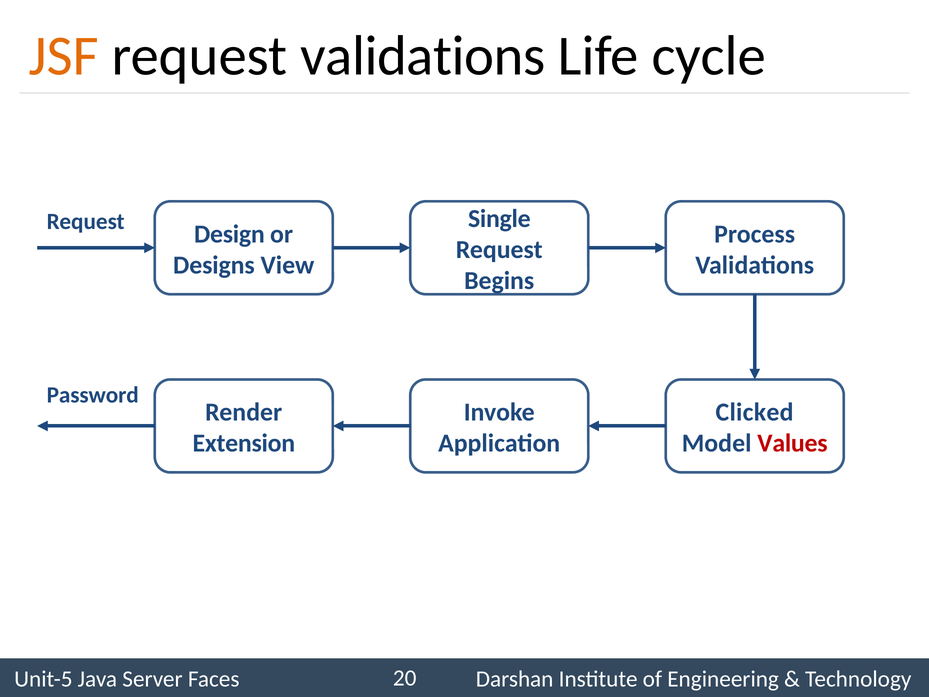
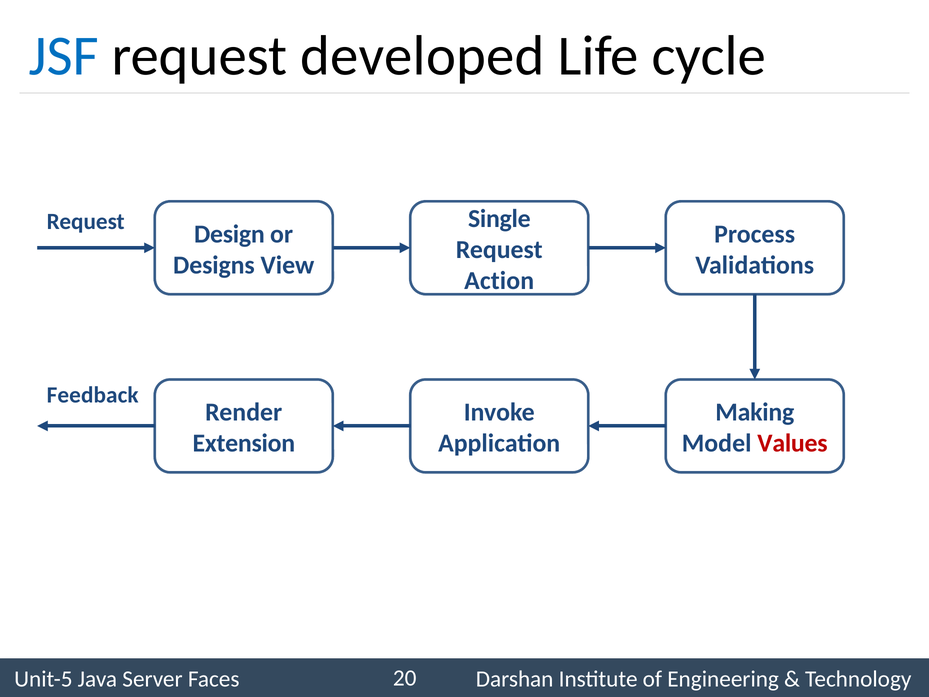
JSF colour: orange -> blue
request validations: validations -> developed
Begins: Begins -> Action
Password: Password -> Feedback
Clicked: Clicked -> Making
